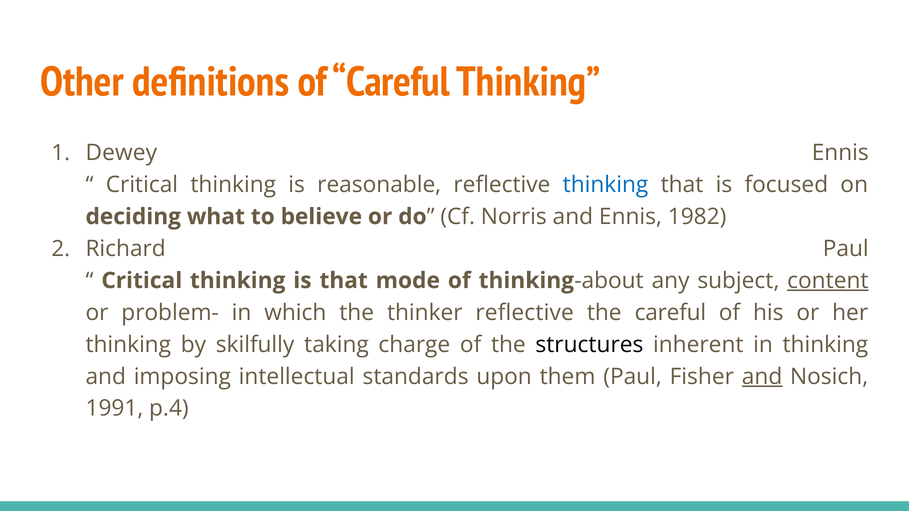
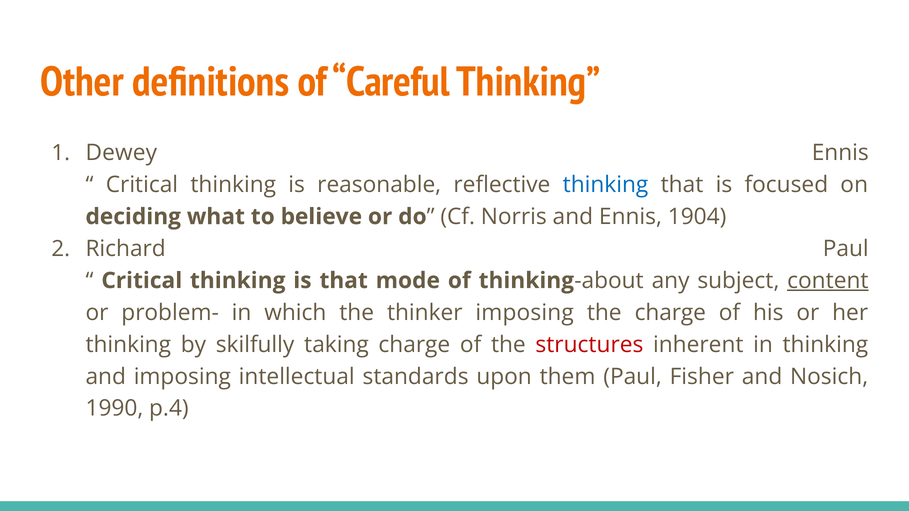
1982: 1982 -> 1904
thinker reflective: reflective -> imposing
the careful: careful -> charge
structures colour: black -> red
and at (762, 377) underline: present -> none
1991: 1991 -> 1990
